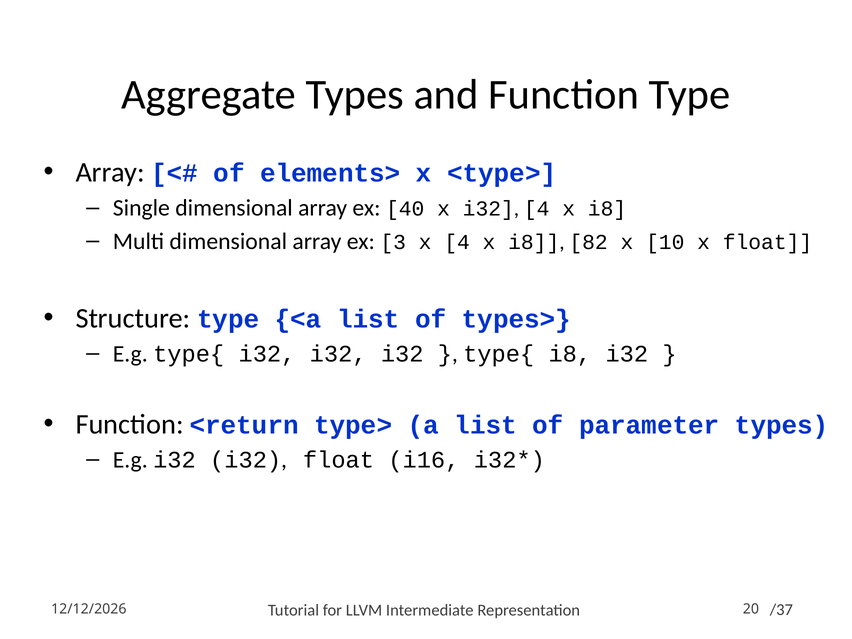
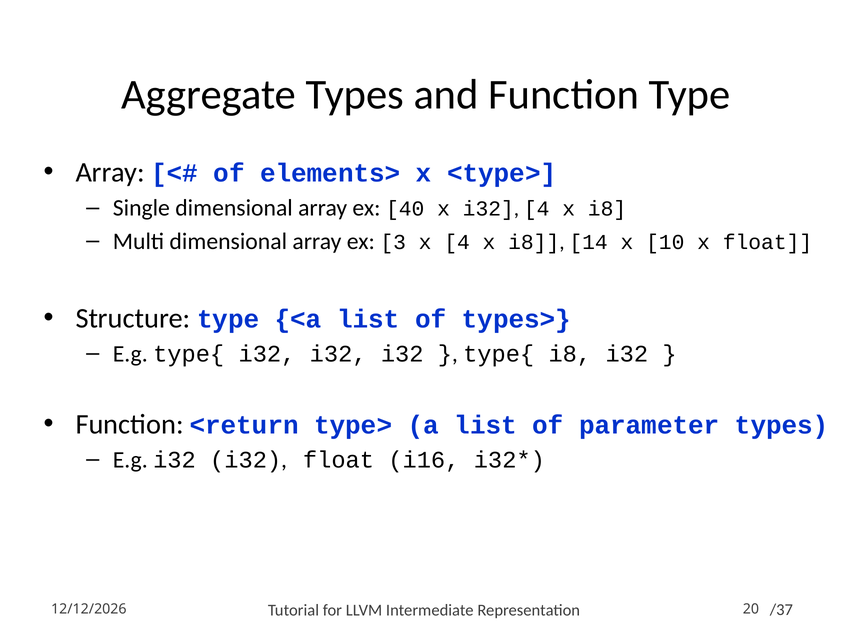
82: 82 -> 14
